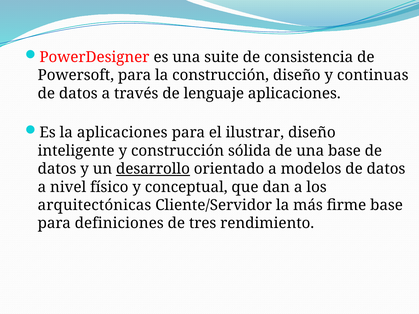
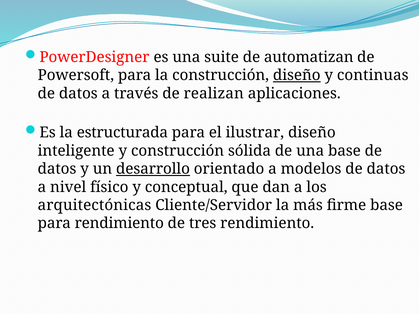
consistencia: consistencia -> automatizan
diseño at (297, 75) underline: none -> present
lenguaje: lenguaje -> realizan
la aplicaciones: aplicaciones -> estructurada
para definiciones: definiciones -> rendimiento
